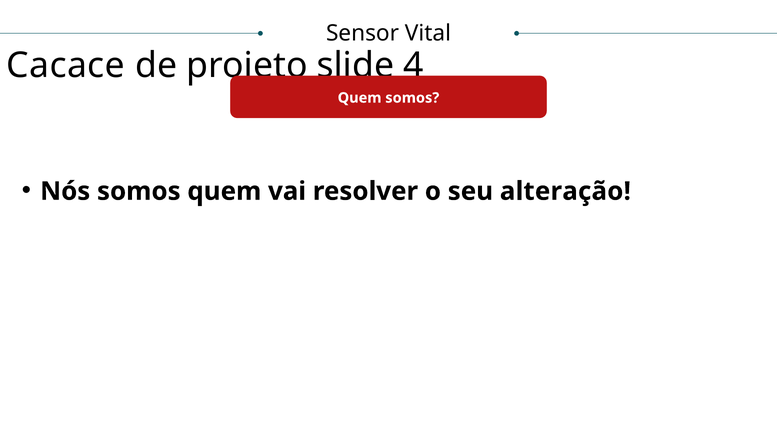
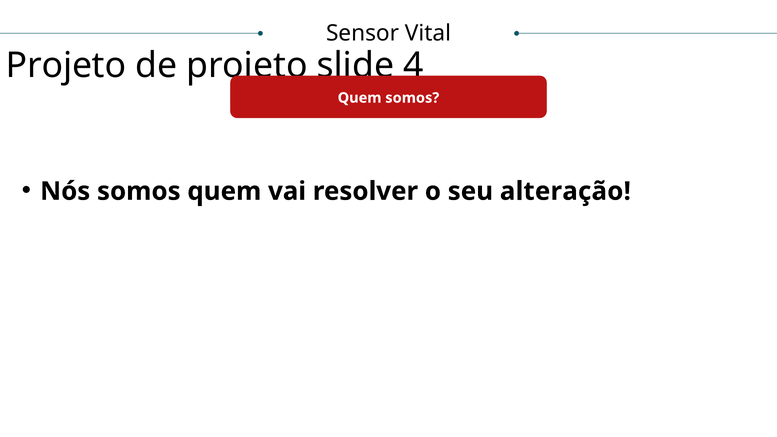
Cacace at (66, 65): Cacace -> Projeto
